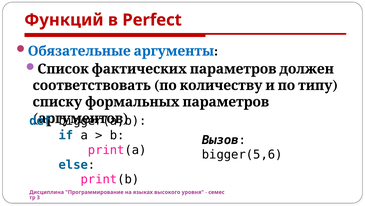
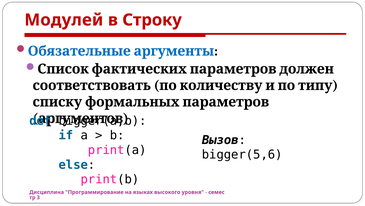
Функций: Функций -> Модулей
Perfect: Perfect -> Строку
